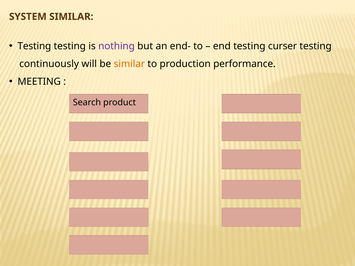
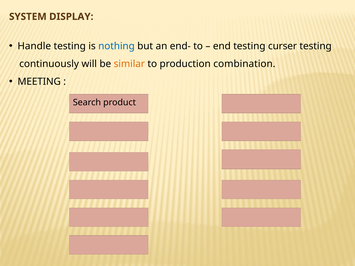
SYSTEM SIMILAR: SIMILAR -> DISPLAY
Testing at (34, 46): Testing -> Handle
nothing colour: purple -> blue
performance: performance -> combination
